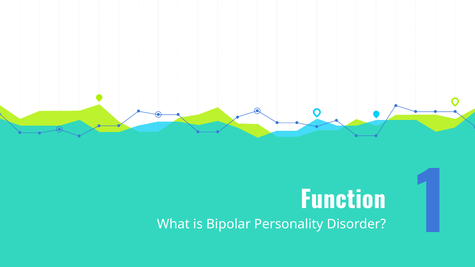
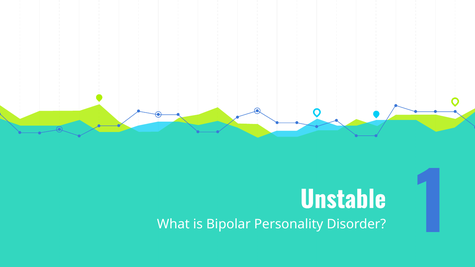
Function: Function -> Unstable
